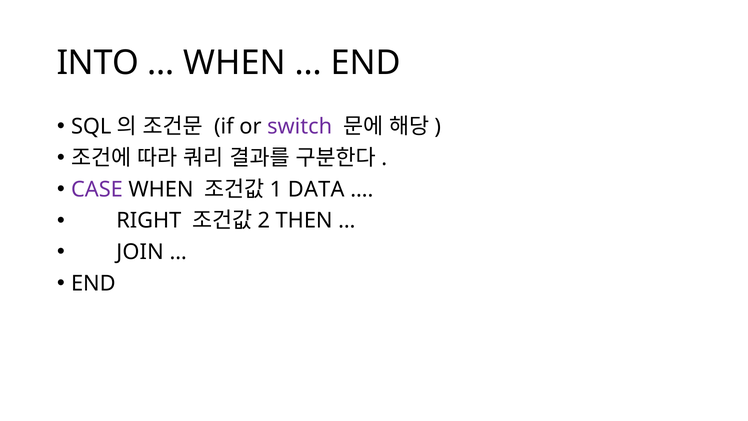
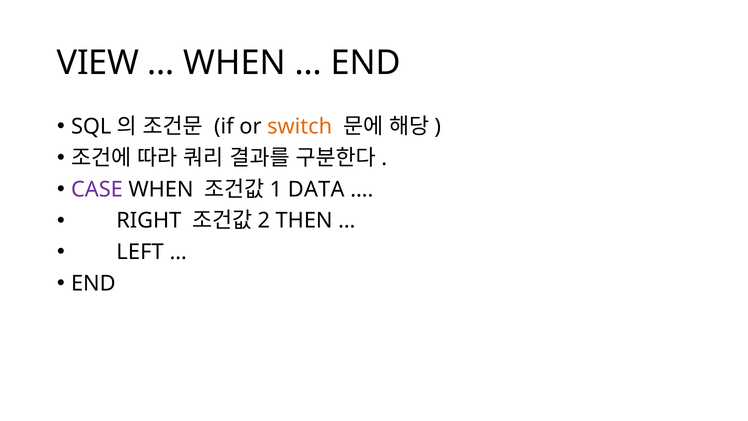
INTO: INTO -> VIEW
switch colour: purple -> orange
JOIN: JOIN -> LEFT
